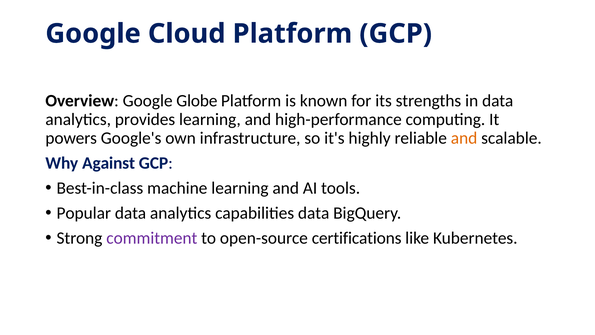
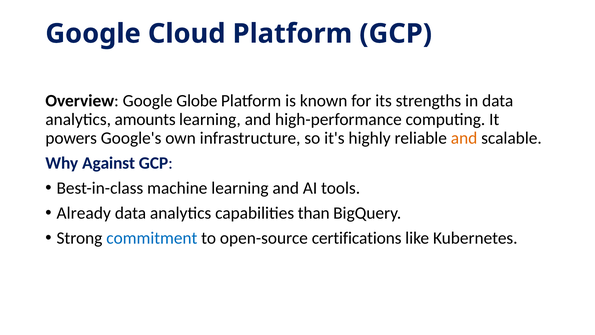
provides: provides -> amounts
Popular: Popular -> Already
capabilities data: data -> than
commitment colour: purple -> blue
